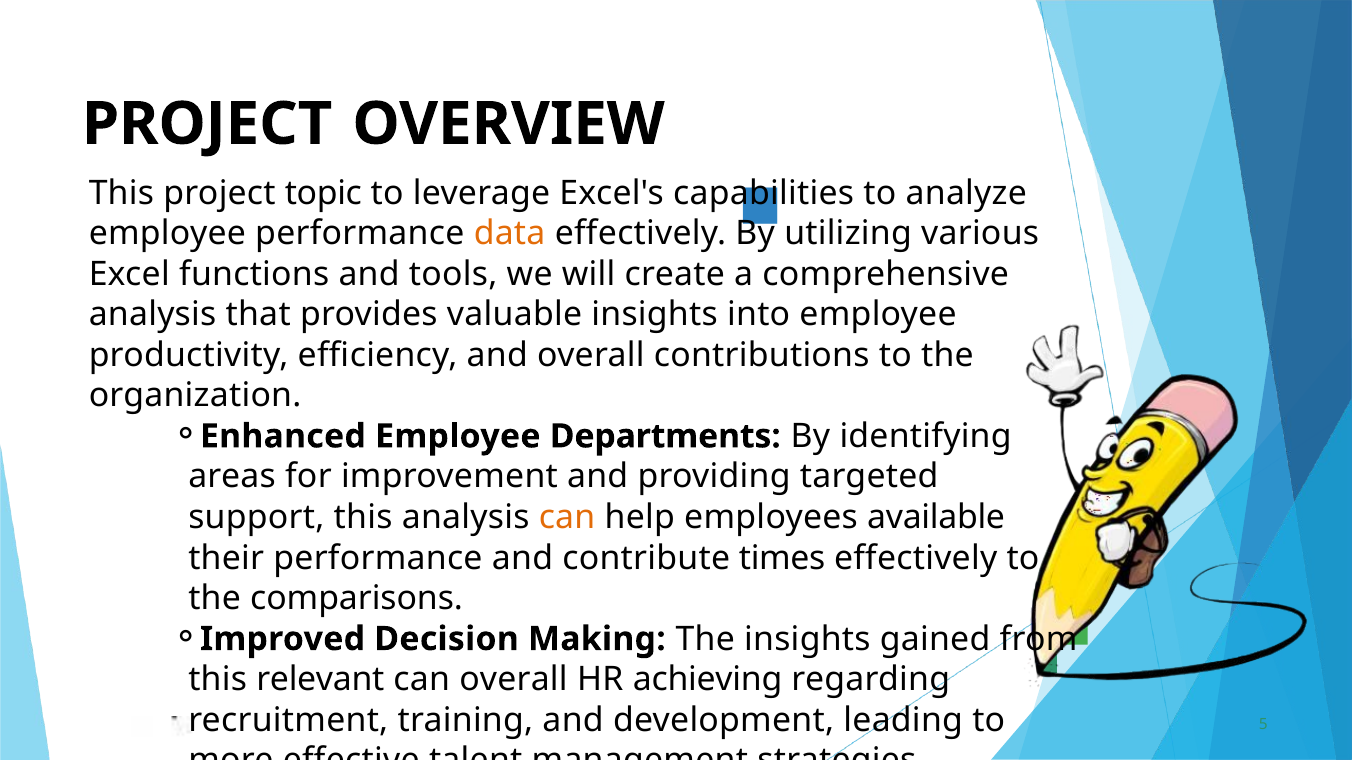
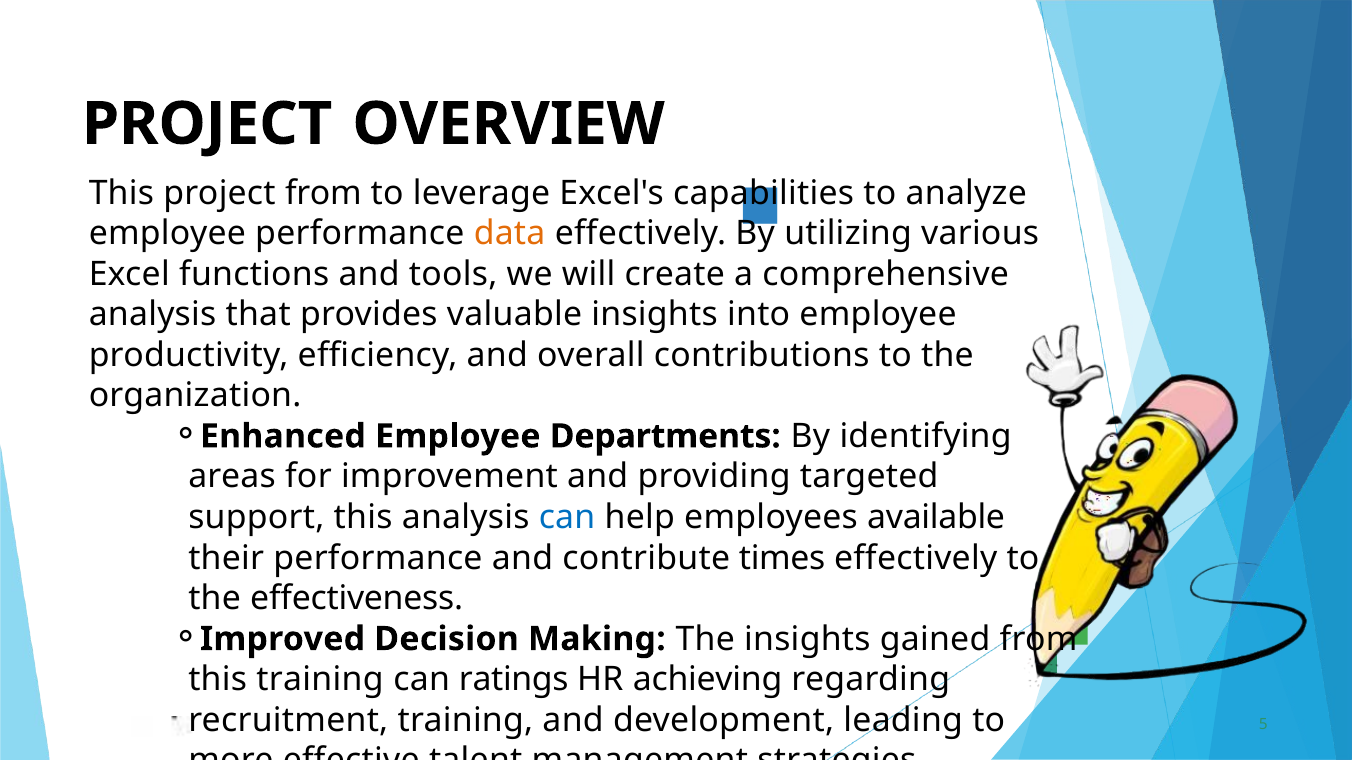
project topic: topic -> from
can at (567, 518) colour: orange -> blue
comparisons: comparisons -> effectiveness
this relevant: relevant -> training
can overall: overall -> ratings
